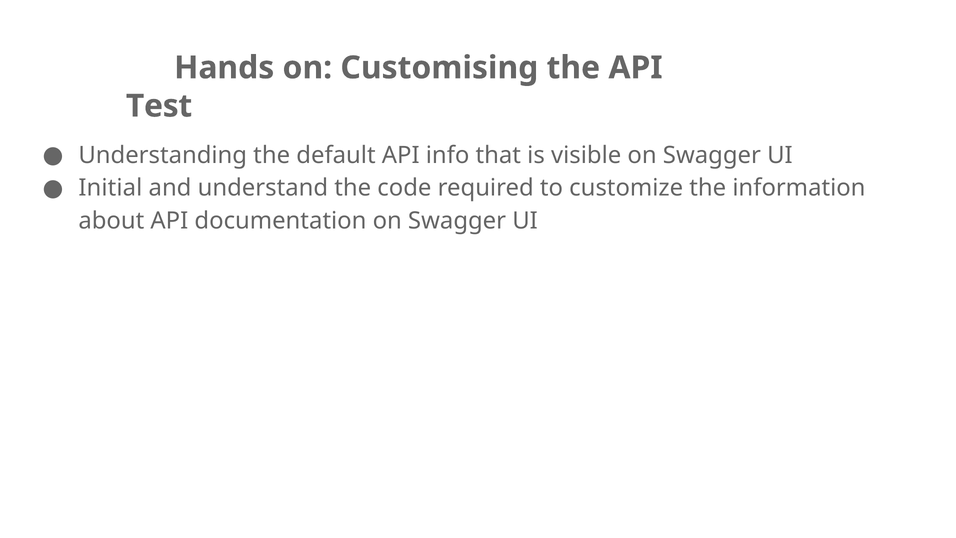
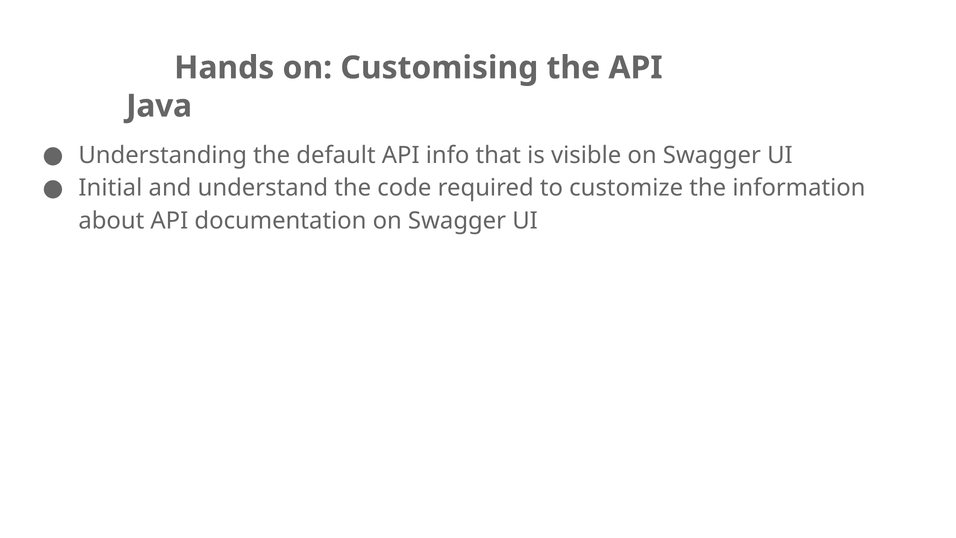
Test: Test -> Java
